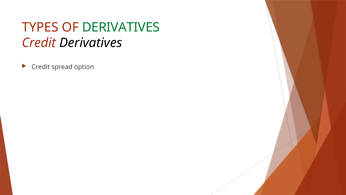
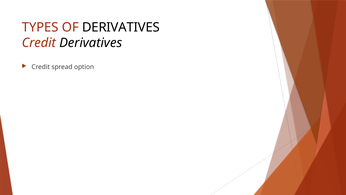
DERIVATIVES at (121, 27) colour: green -> black
